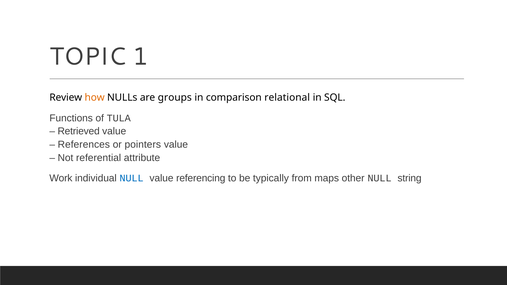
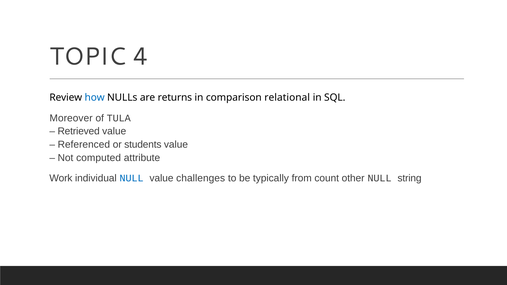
1: 1 -> 4
how colour: orange -> blue
groups: groups -> returns
Functions: Functions -> Moreover
References: References -> Referenced
pointers: pointers -> students
referential: referential -> computed
referencing: referencing -> challenges
maps: maps -> count
